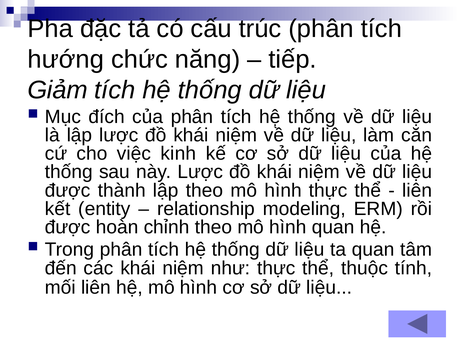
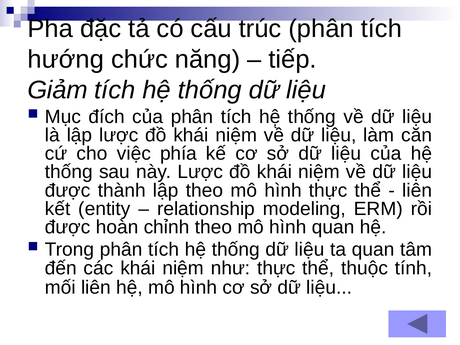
kinh: kinh -> phía
